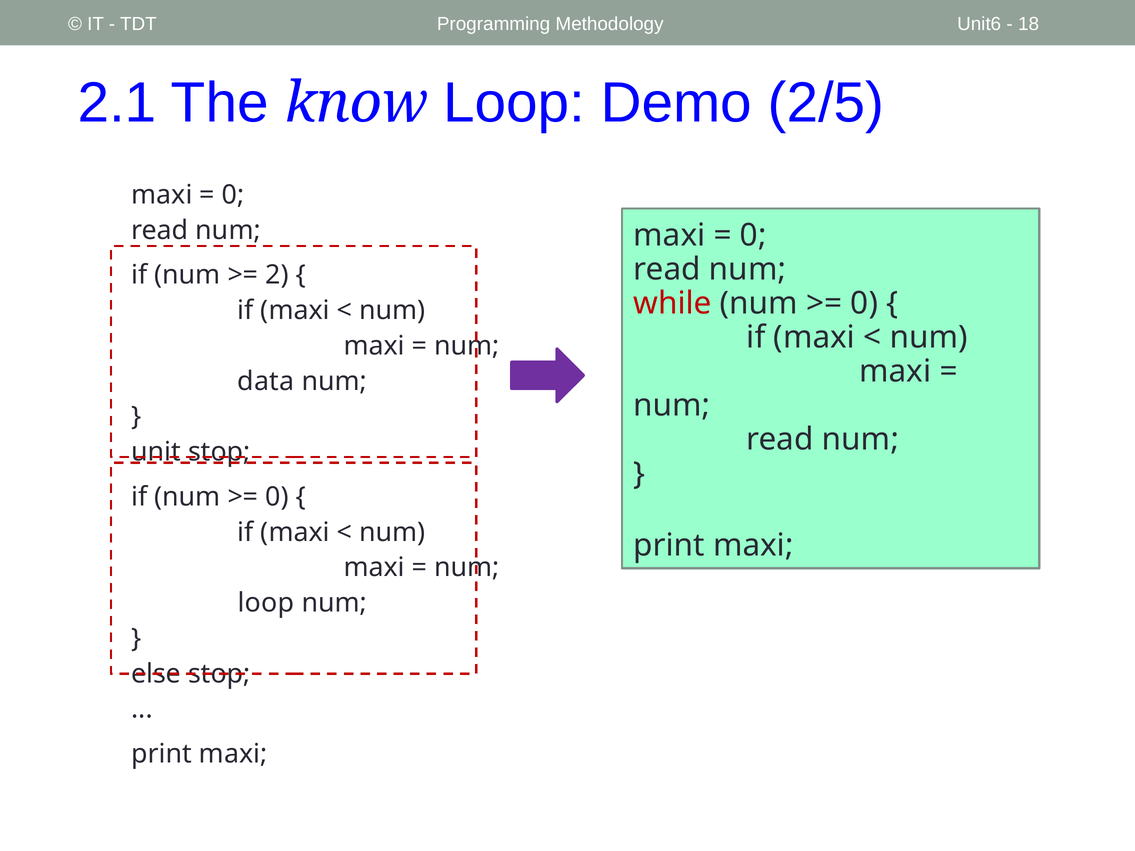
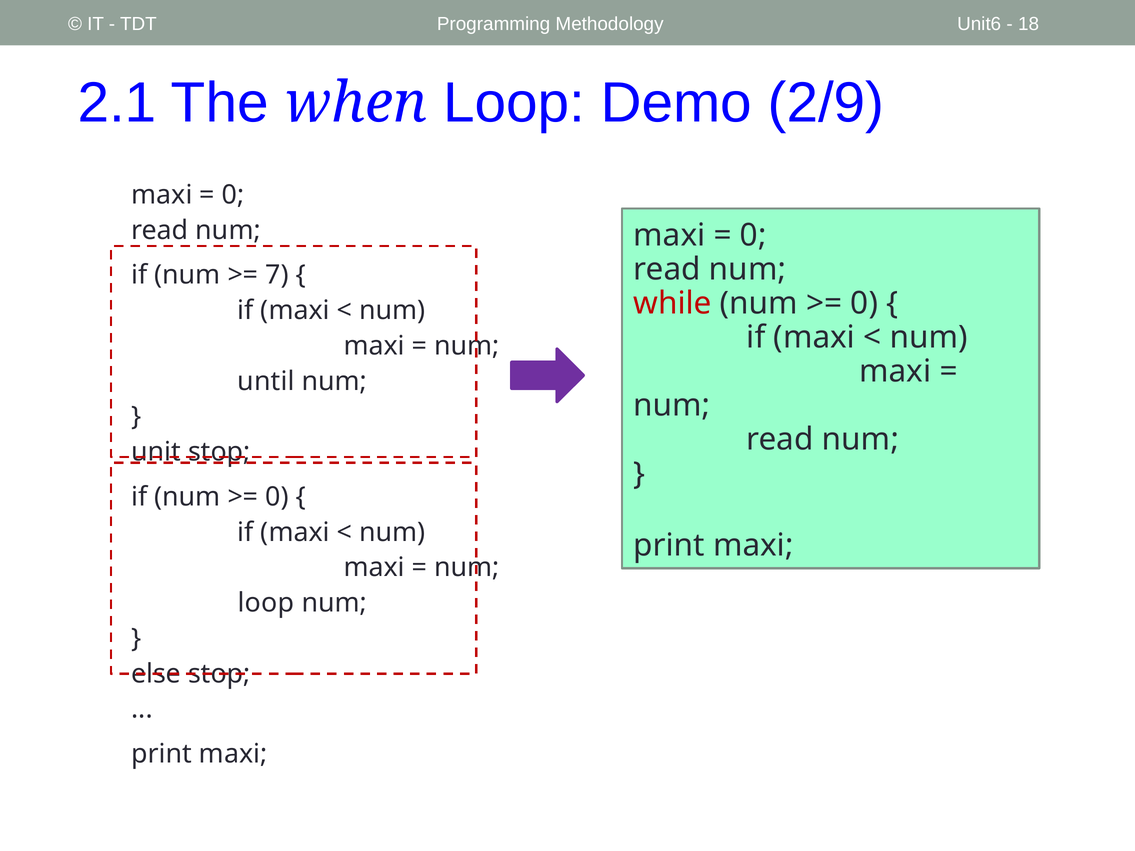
know: know -> when
2/5: 2/5 -> 2/9
2: 2 -> 7
data: data -> until
